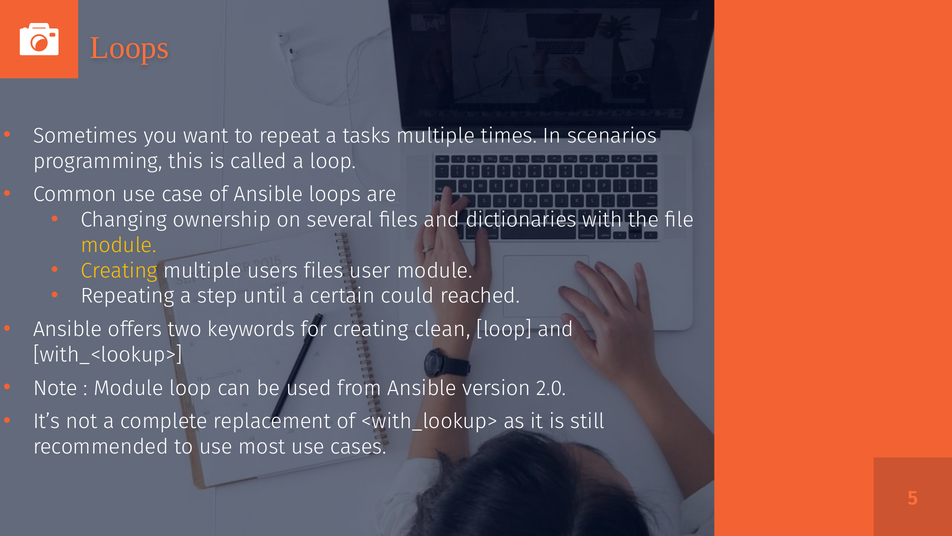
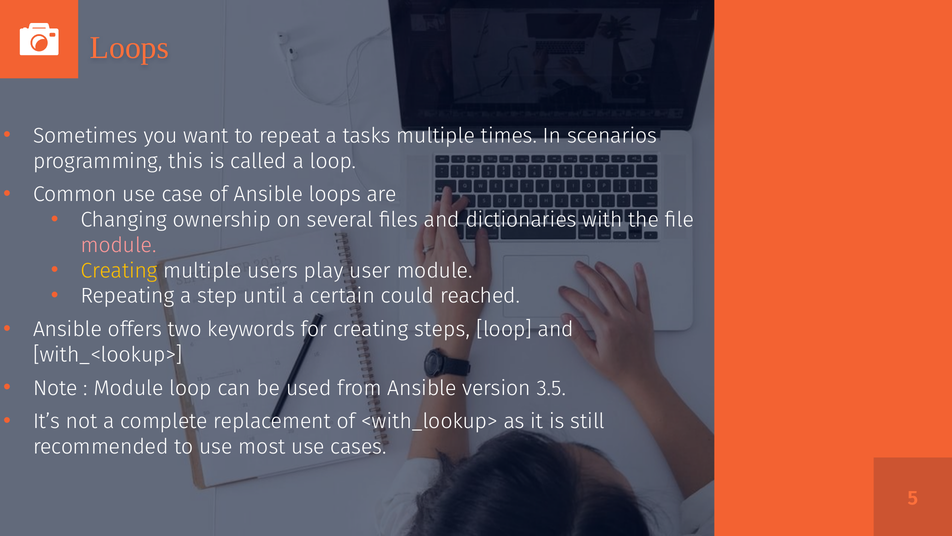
module at (119, 245) colour: yellow -> pink
users files: files -> play
clean: clean -> steps
2.0: 2.0 -> 3.5
